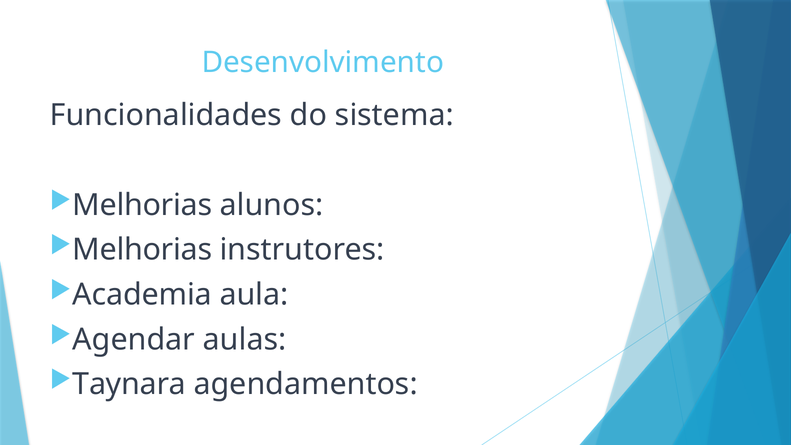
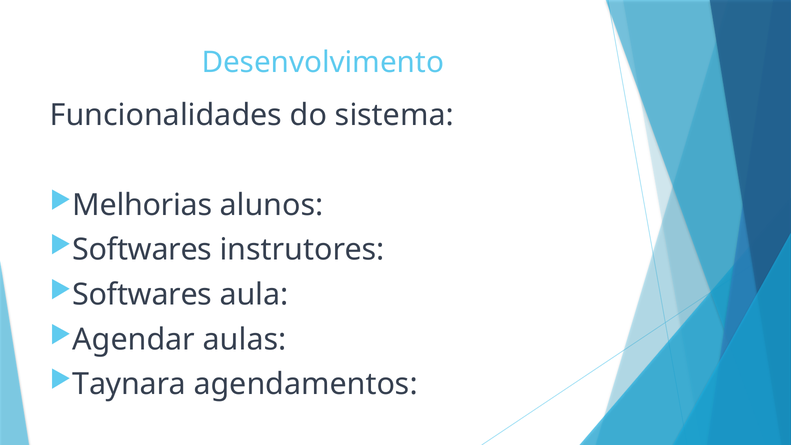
Melhorias at (142, 250): Melhorias -> Softwares
Academia at (142, 295): Academia -> Softwares
